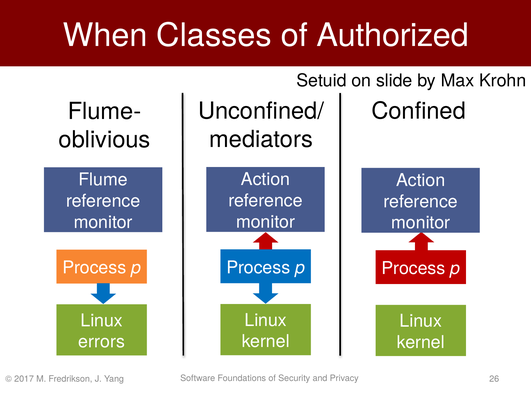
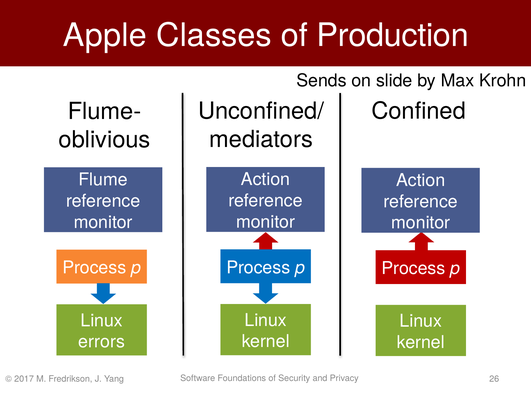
When: When -> Apple
Authorized: Authorized -> Production
Setuid: Setuid -> Sends
